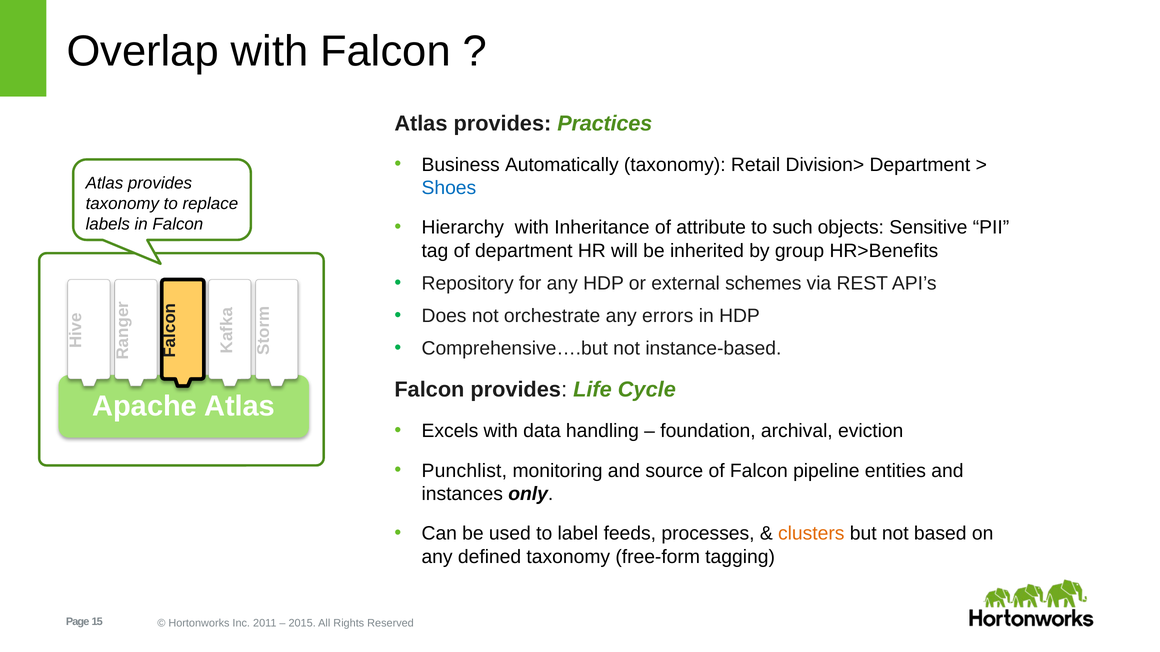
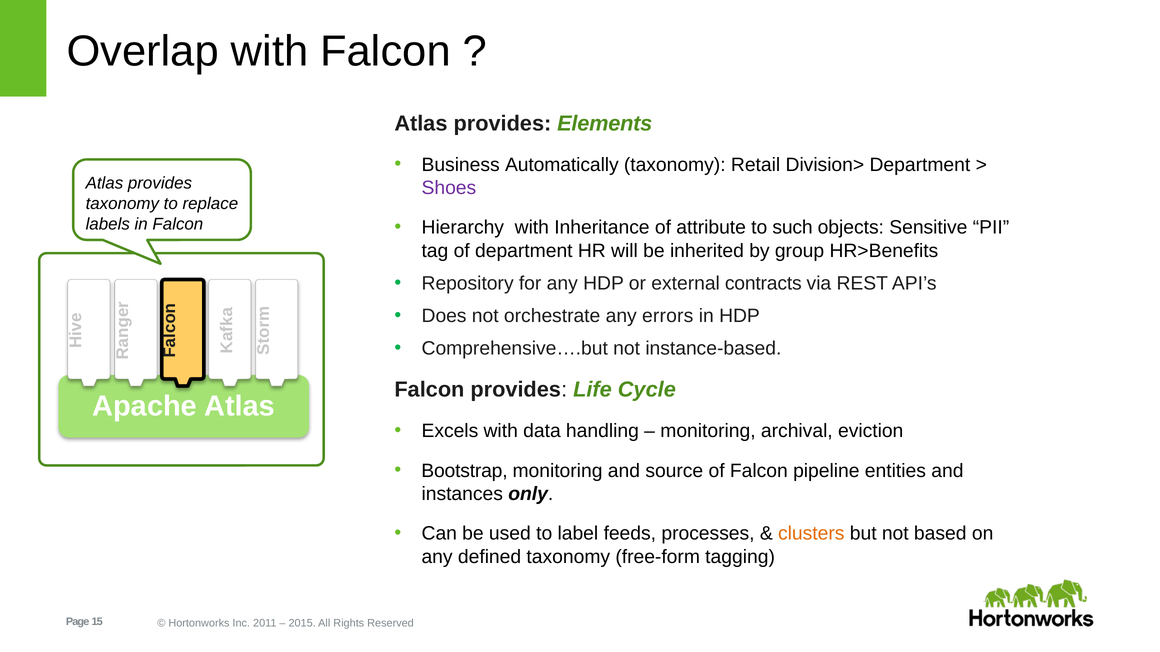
Practices: Practices -> Elements
Shoes colour: blue -> purple
schemes: schemes -> contracts
foundation at (708, 431): foundation -> monitoring
Punchlist: Punchlist -> Bootstrap
